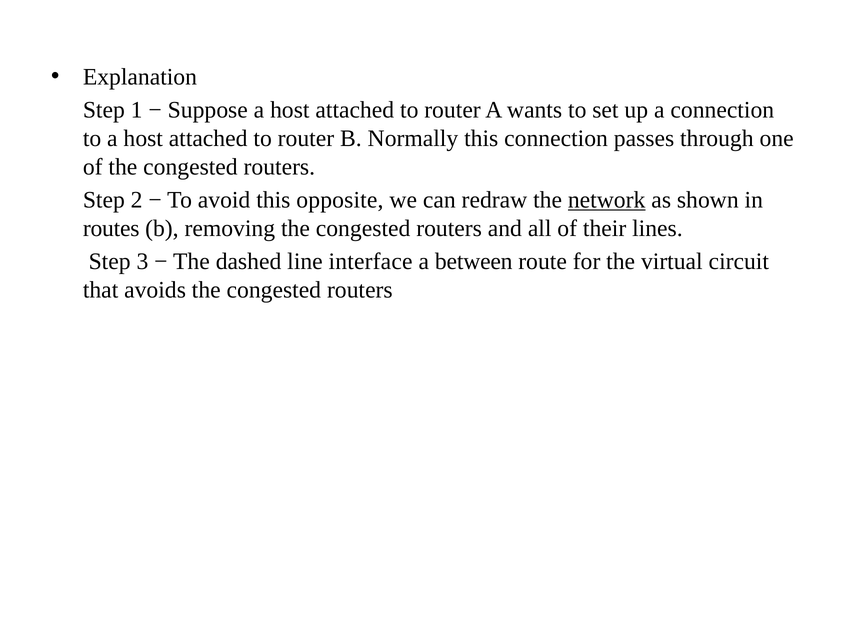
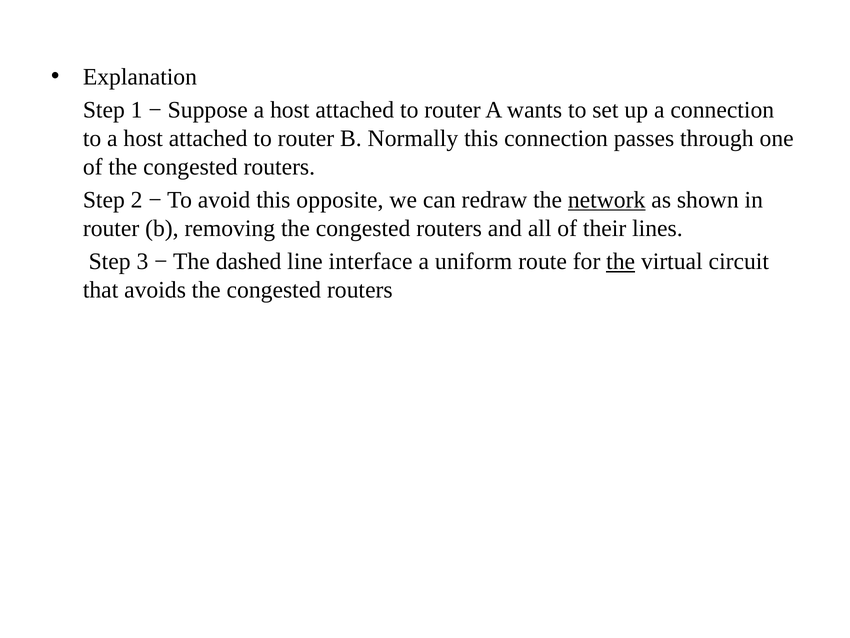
routes at (111, 228): routes -> router
between: between -> uniform
the at (621, 261) underline: none -> present
